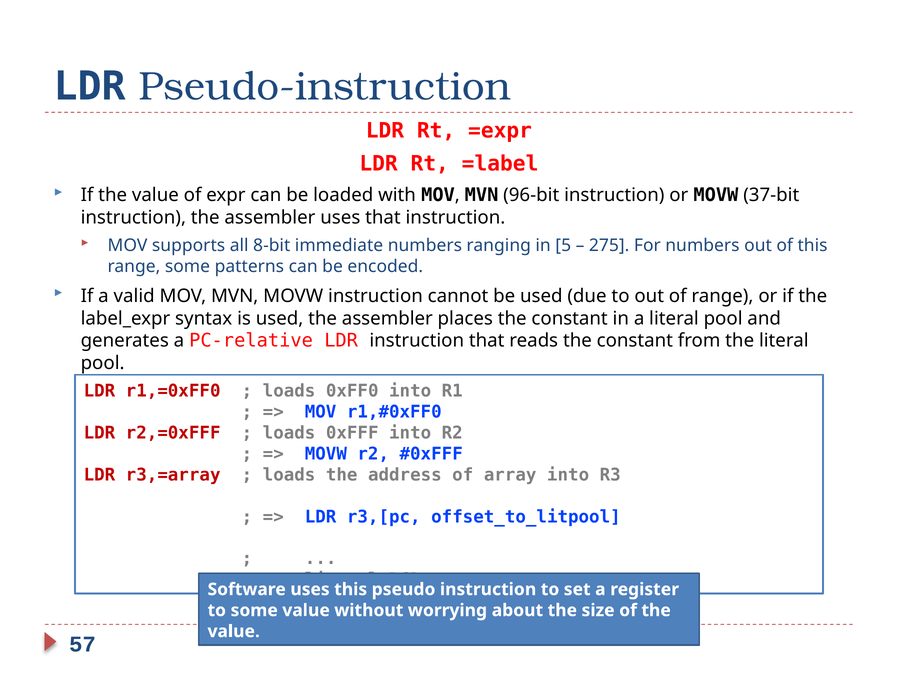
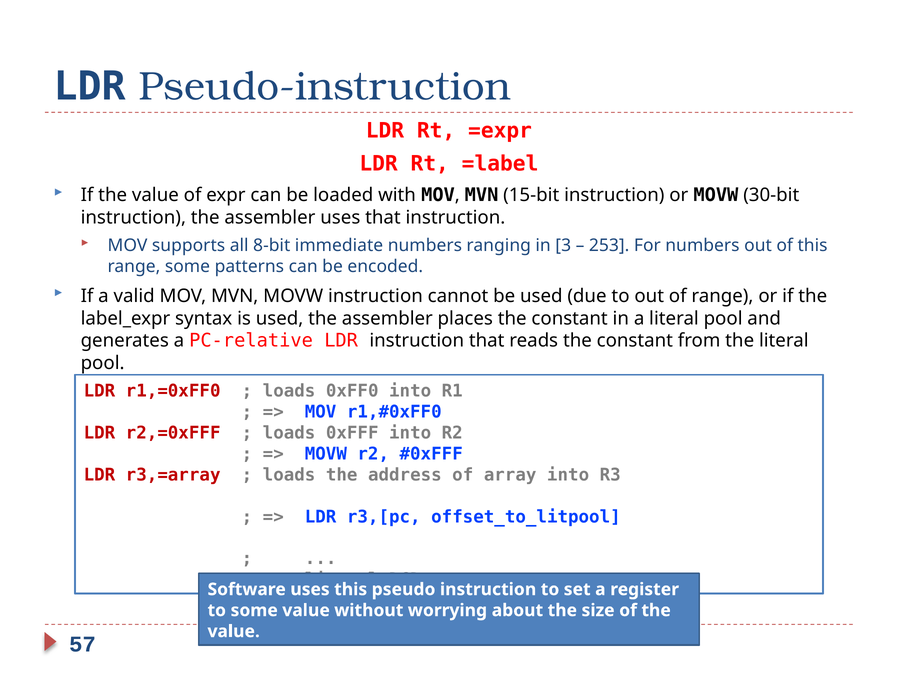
96-bit: 96-bit -> 15-bit
37-bit: 37-bit -> 30-bit
5: 5 -> 3
275: 275 -> 253
